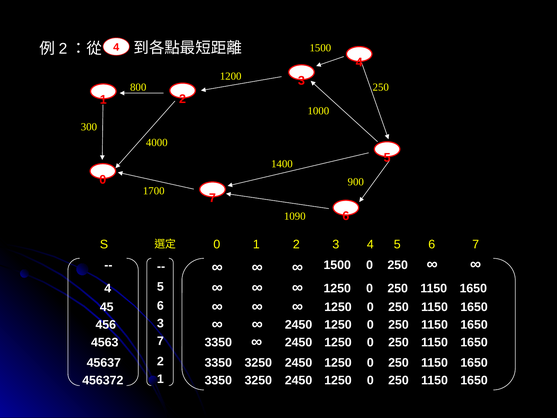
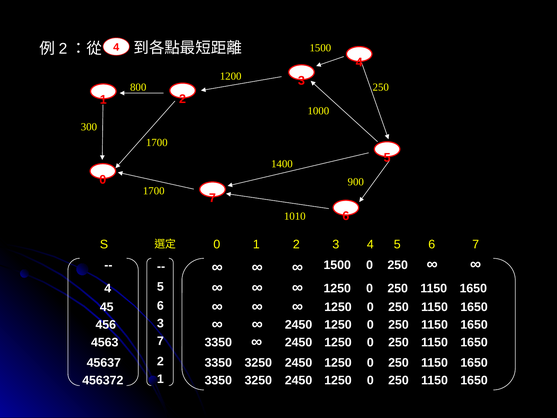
4000 at (157, 142): 4000 -> 1700
1090: 1090 -> 1010
